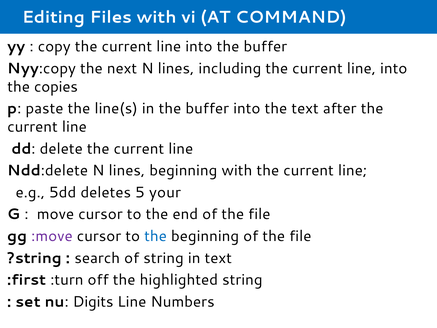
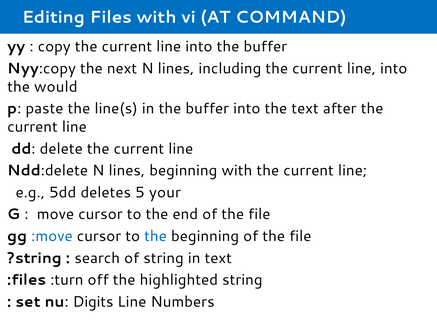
copies: copies -> would
:move colour: purple -> blue
:first: :first -> :files
